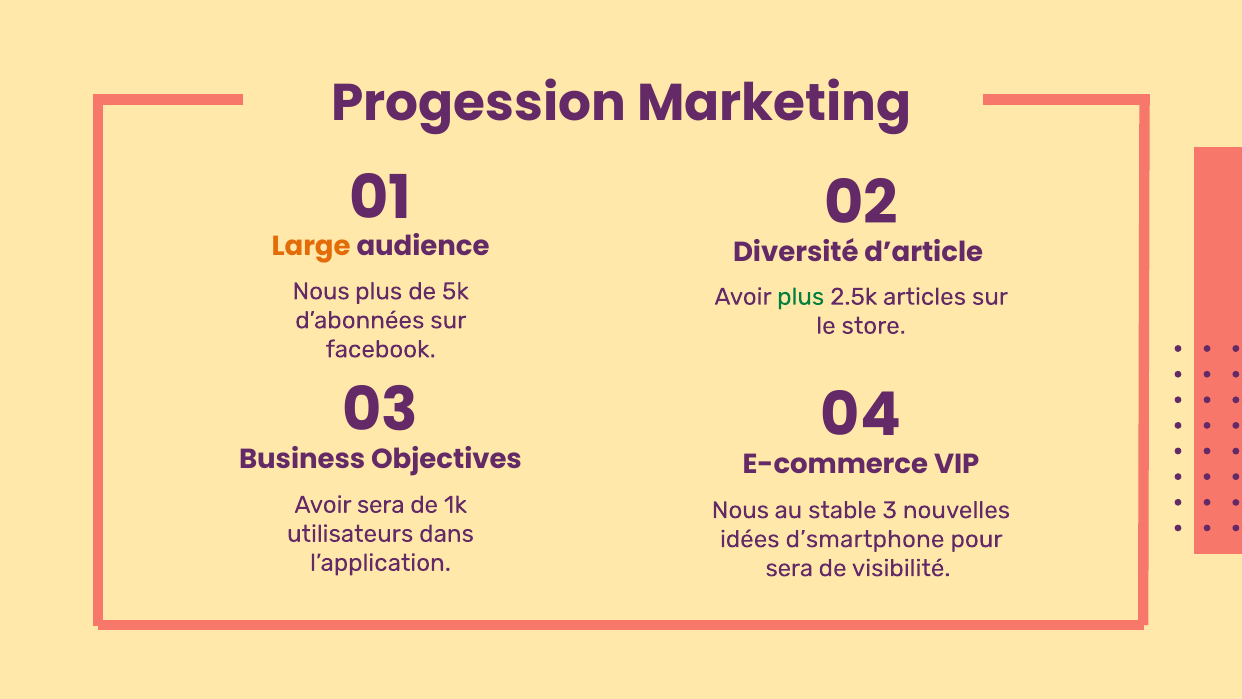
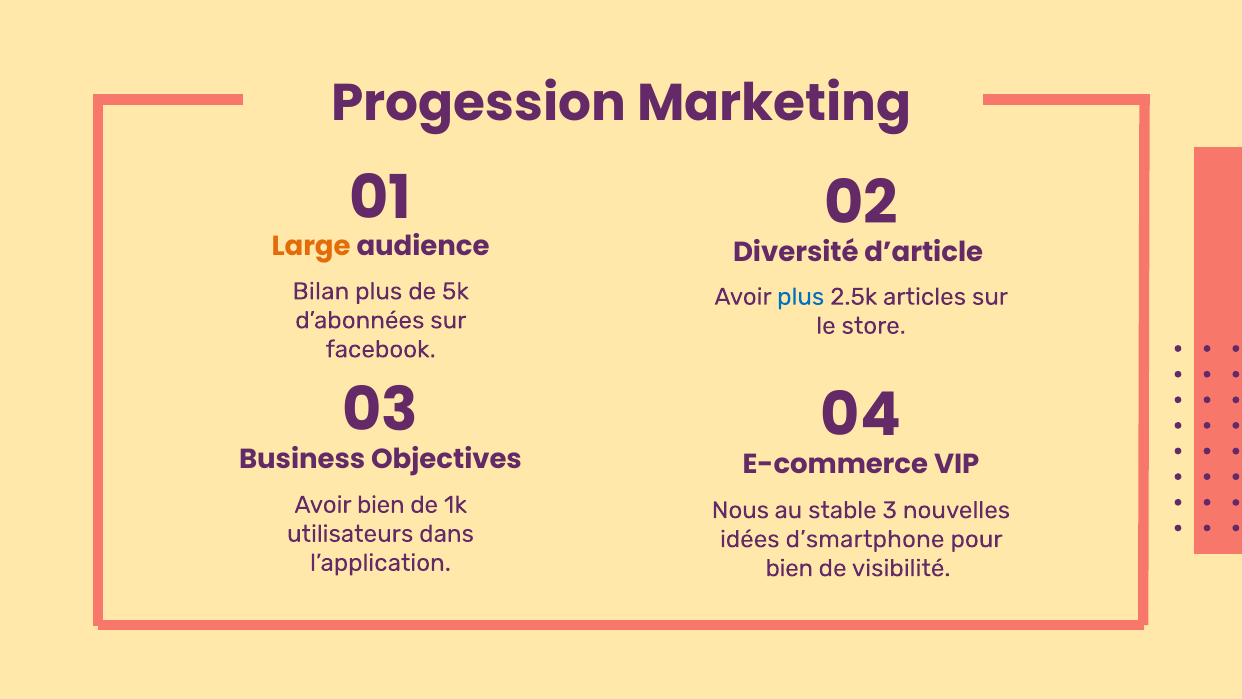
Nous at (321, 291): Nous -> Bilan
plus at (801, 297) colour: green -> blue
Avoir sera: sera -> bien
sera at (789, 568): sera -> bien
